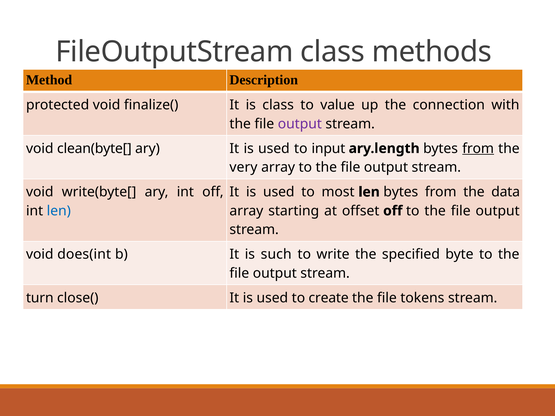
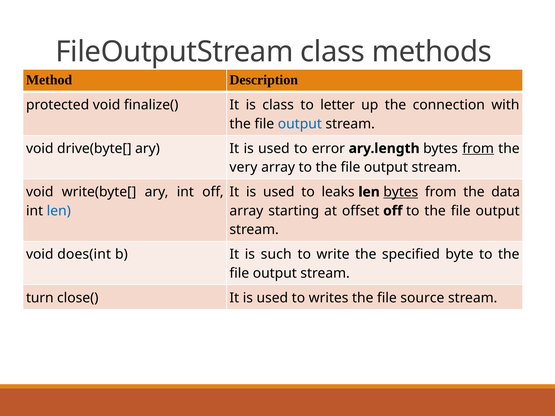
value: value -> letter
output at (300, 124) colour: purple -> blue
clean(byte[: clean(byte[ -> drive(byte[
input: input -> error
most: most -> leaks
bytes at (401, 192) underline: none -> present
create: create -> writes
tokens: tokens -> source
